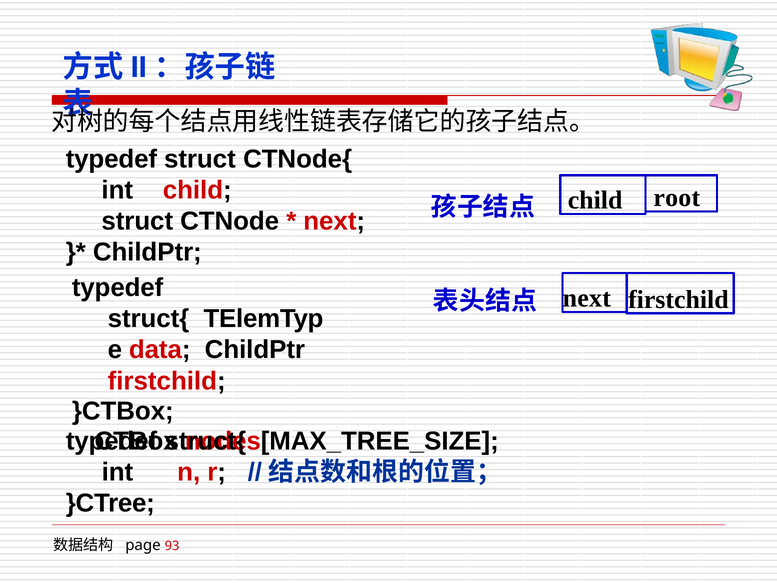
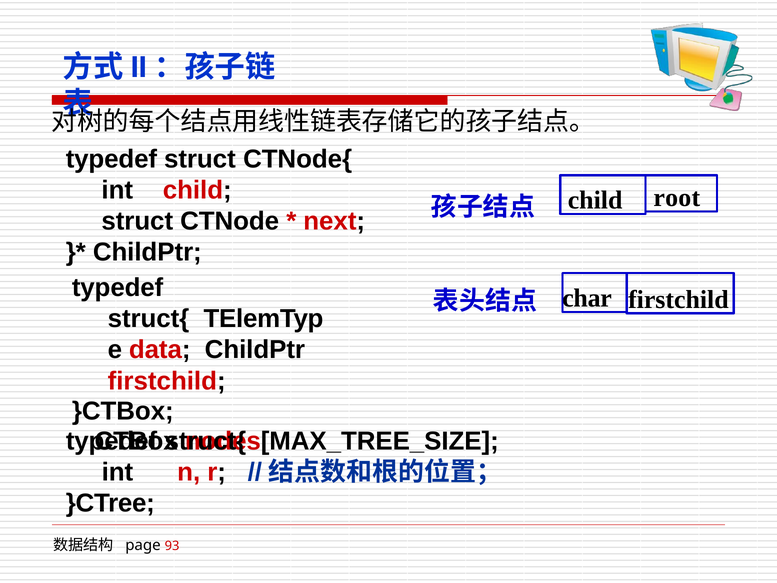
next at (587, 298): next -> char
